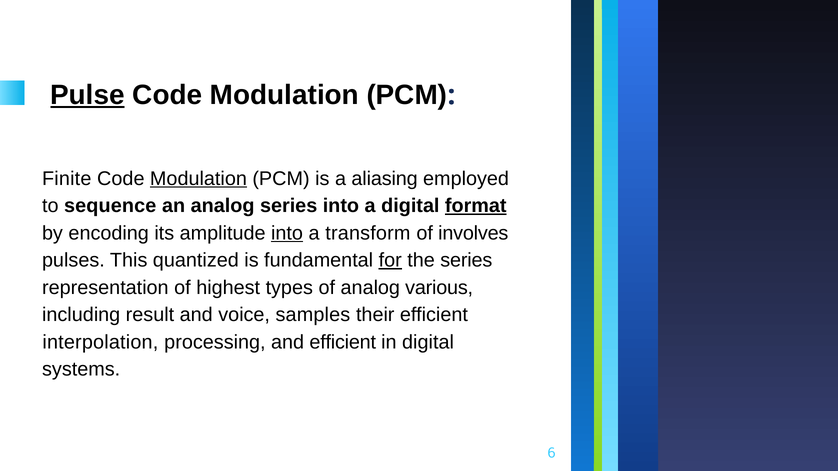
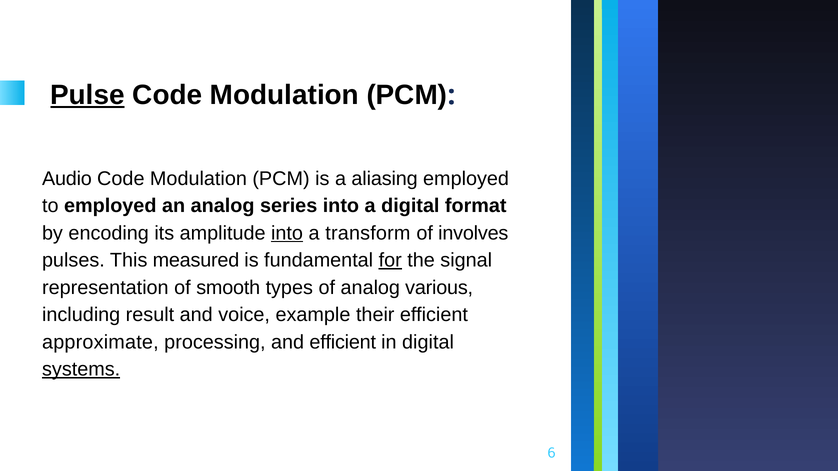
Finite: Finite -> Audio
Modulation at (198, 179) underline: present -> none
to sequence: sequence -> employed
format underline: present -> none
quantized: quantized -> measured
the series: series -> signal
highest: highest -> smooth
samples: samples -> example
interpolation: interpolation -> approximate
systems underline: none -> present
